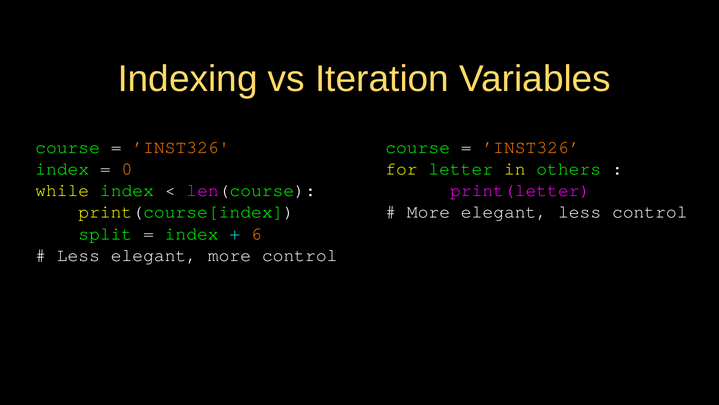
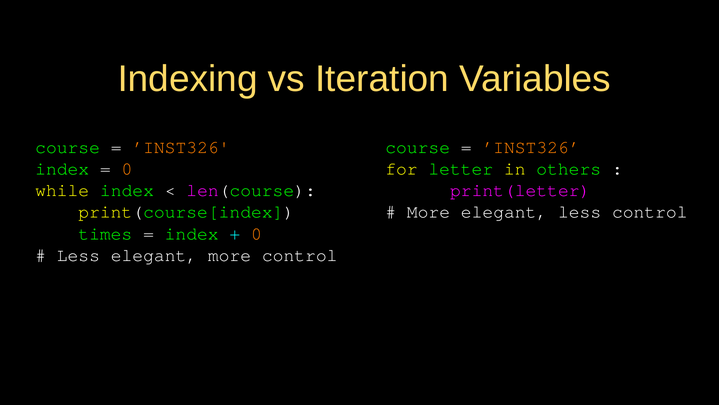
split: split -> times
6 at (256, 233): 6 -> 0
